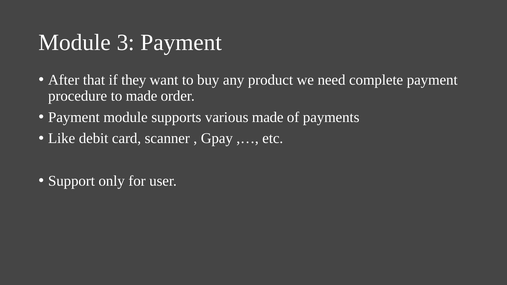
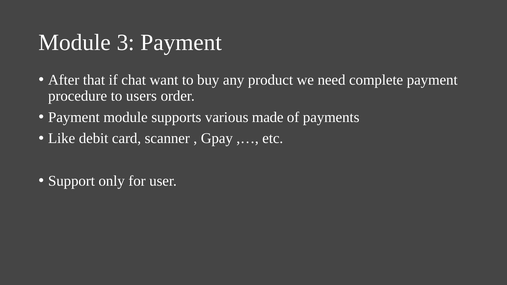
they: they -> chat
to made: made -> users
